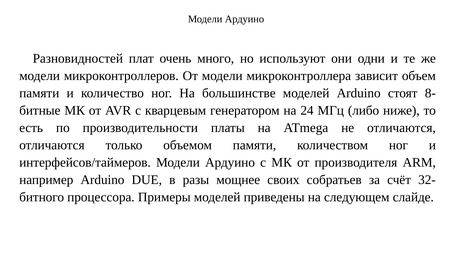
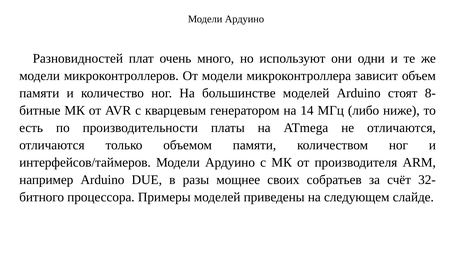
24: 24 -> 14
